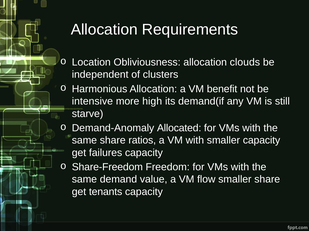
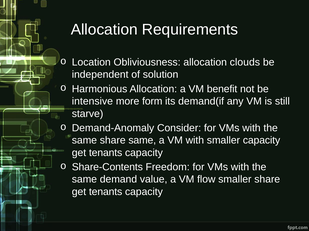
clusters: clusters -> solution
high: high -> form
Allocated: Allocated -> Consider
share ratios: ratios -> same
failures at (106, 153): failures -> tenants
Share-Freedom: Share-Freedom -> Share-Contents
